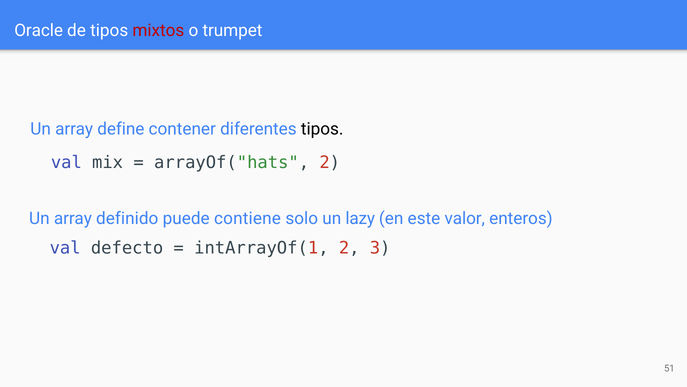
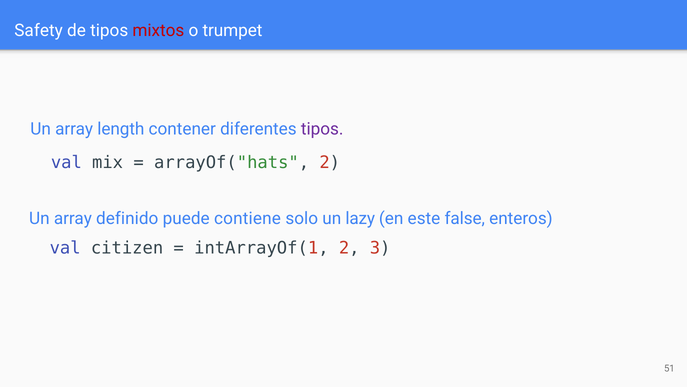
Oracle: Oracle -> Safety
define: define -> length
tipos at (322, 129) colour: black -> purple
valor: valor -> false
defecto: defecto -> citizen
